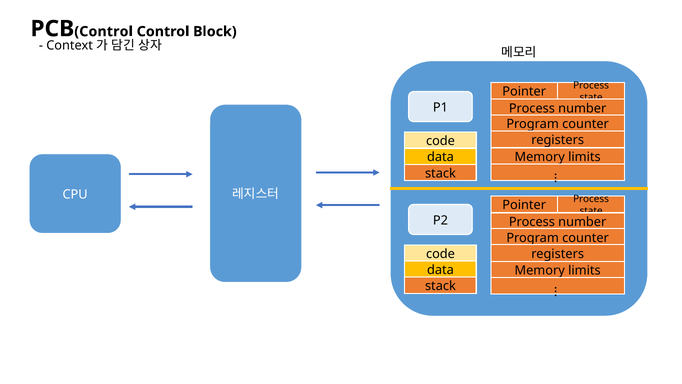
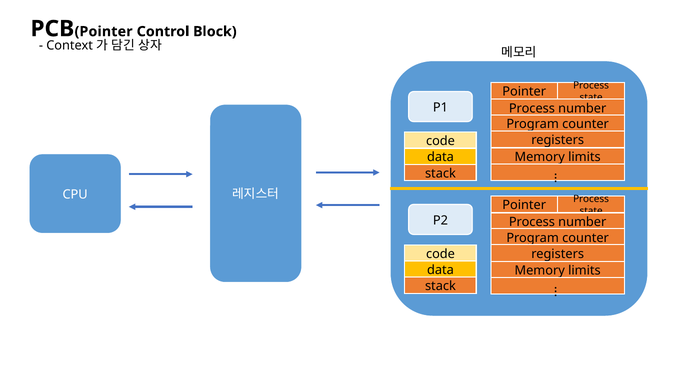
Control at (104, 32): Control -> Pointer
